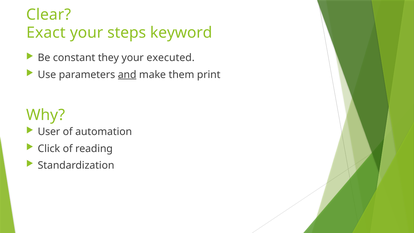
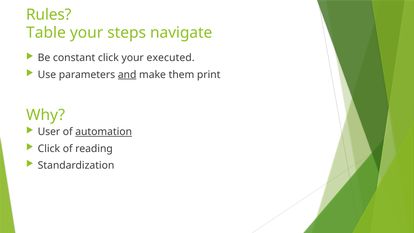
Clear: Clear -> Rules
Exact: Exact -> Table
keyword: keyword -> navigate
constant they: they -> click
automation underline: none -> present
